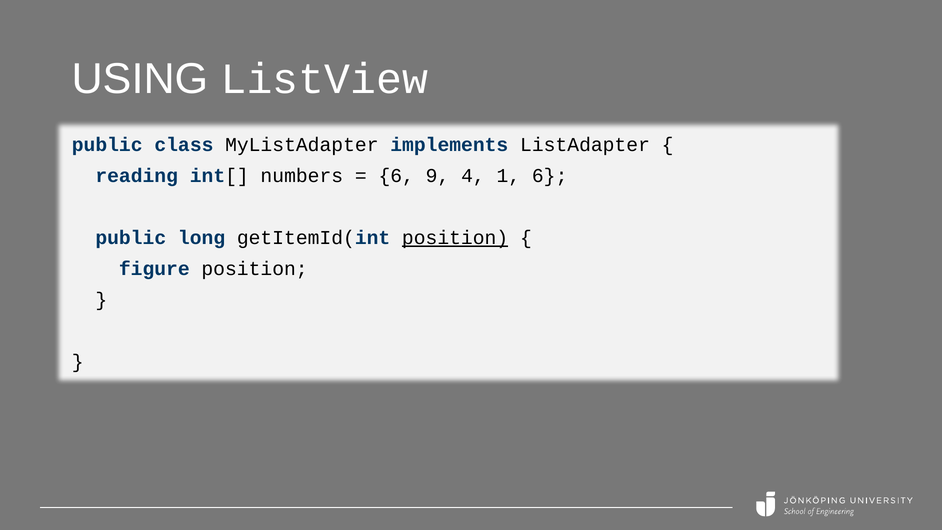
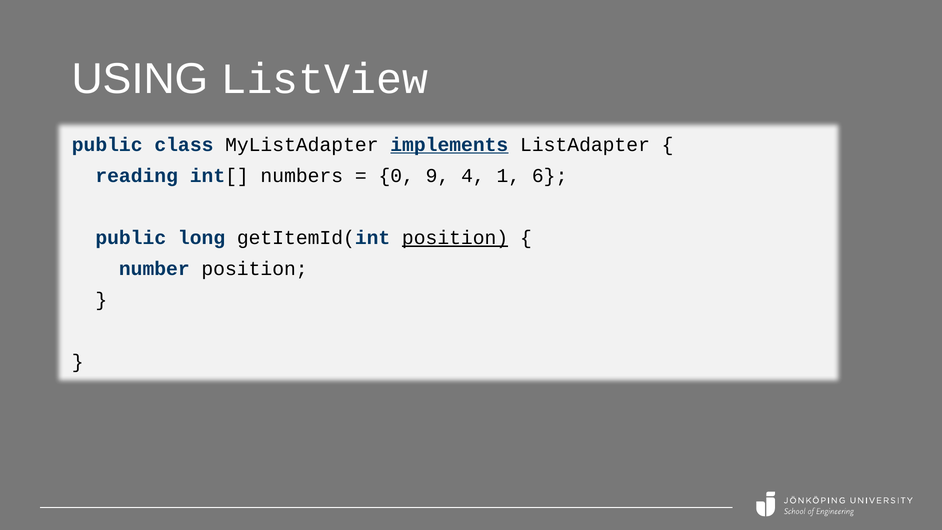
implements underline: none -> present
6 at (396, 176): 6 -> 0
figure: figure -> number
